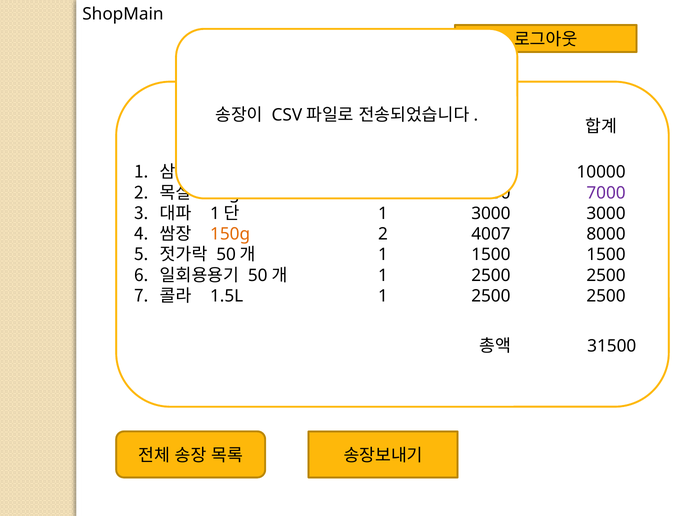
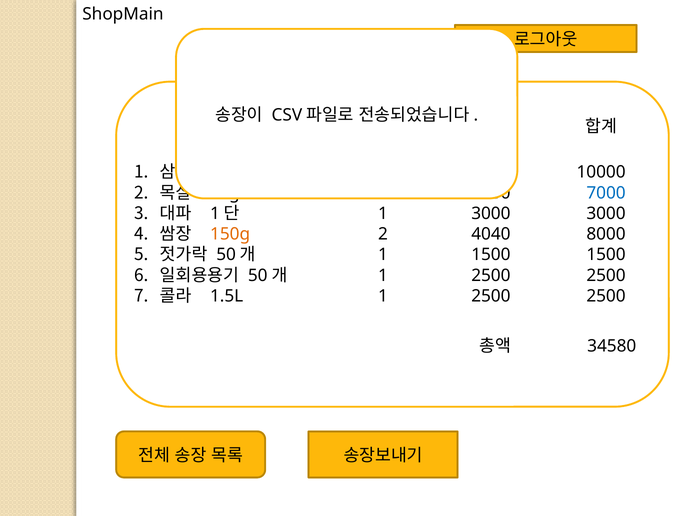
7000 at (606, 193) colour: purple -> blue
4007: 4007 -> 4040
31500: 31500 -> 34580
